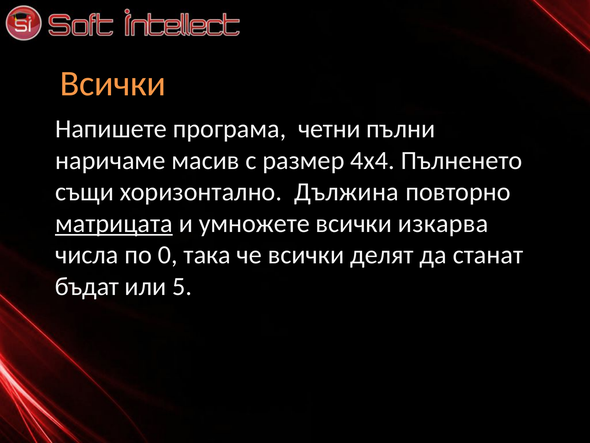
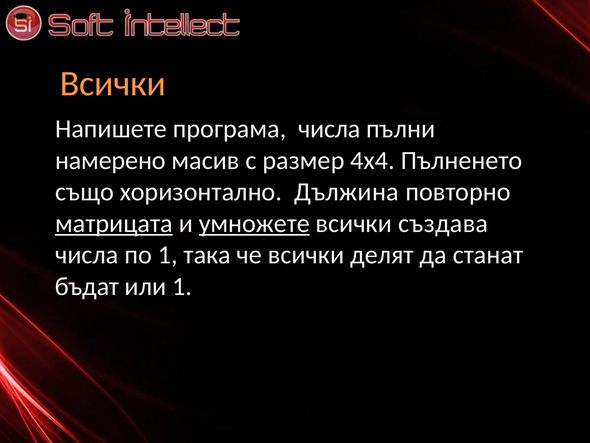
програма четни: четни -> числа
наричаме: наричаме -> намерено
същи: същи -> също
умножете underline: none -> present
изкарва: изкарва -> създава
по 0: 0 -> 1
или 5: 5 -> 1
